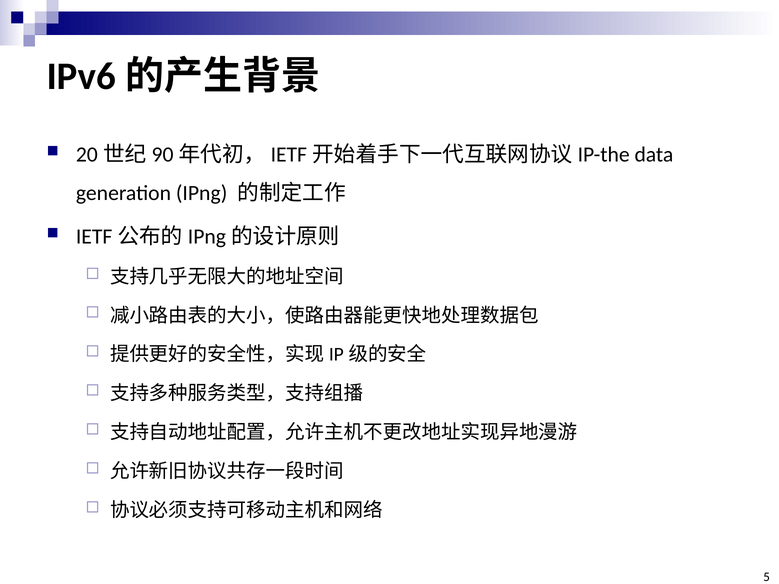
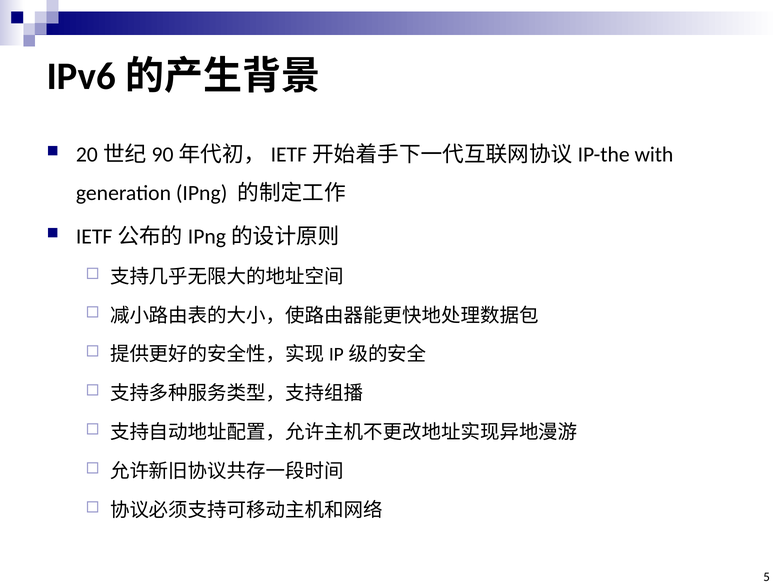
data: data -> with
